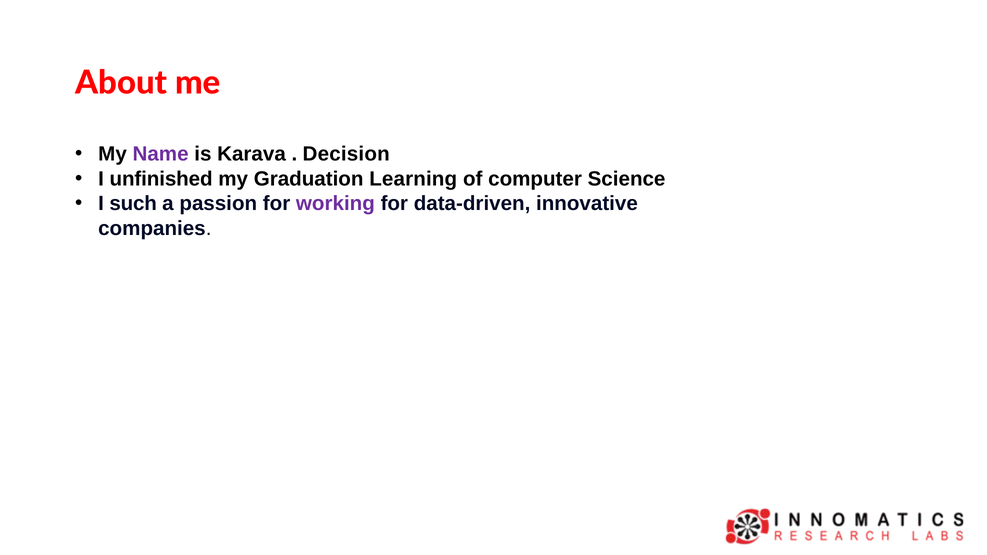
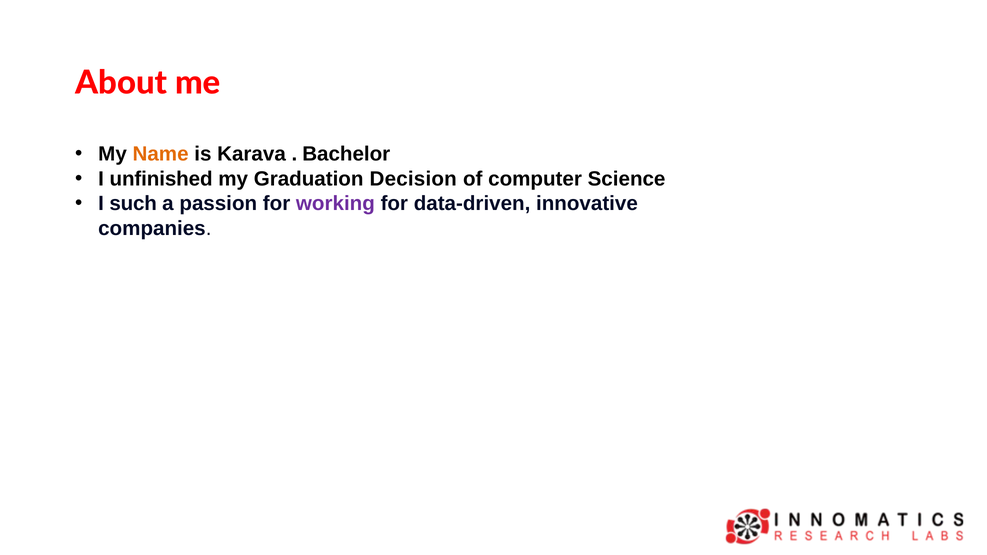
Name colour: purple -> orange
Decision: Decision -> Bachelor
Learning: Learning -> Decision
